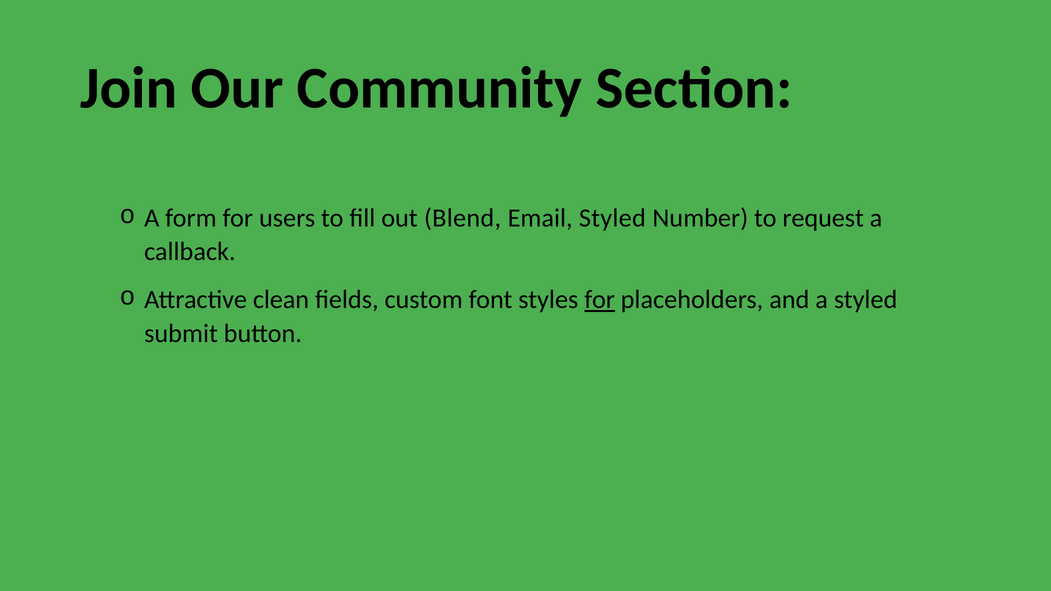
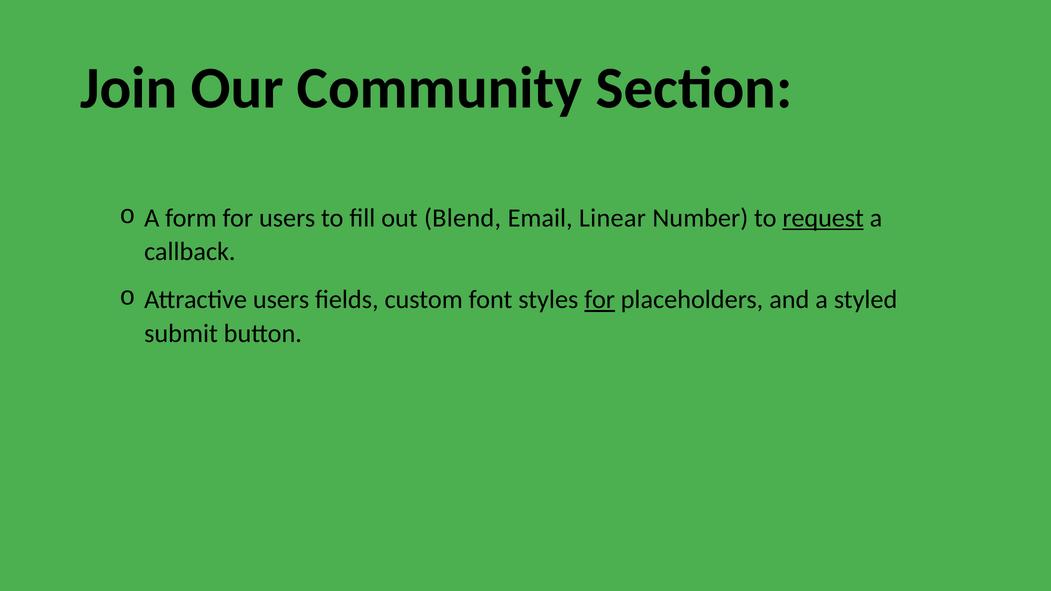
Email Styled: Styled -> Linear
request underline: none -> present
Attractive clean: clean -> users
